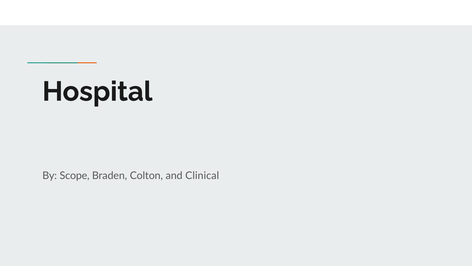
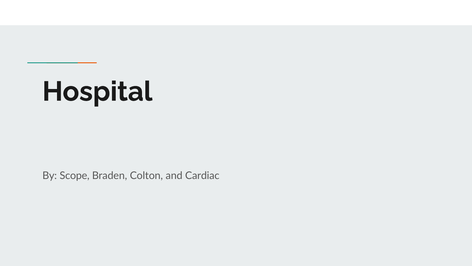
Clinical: Clinical -> Cardiac
